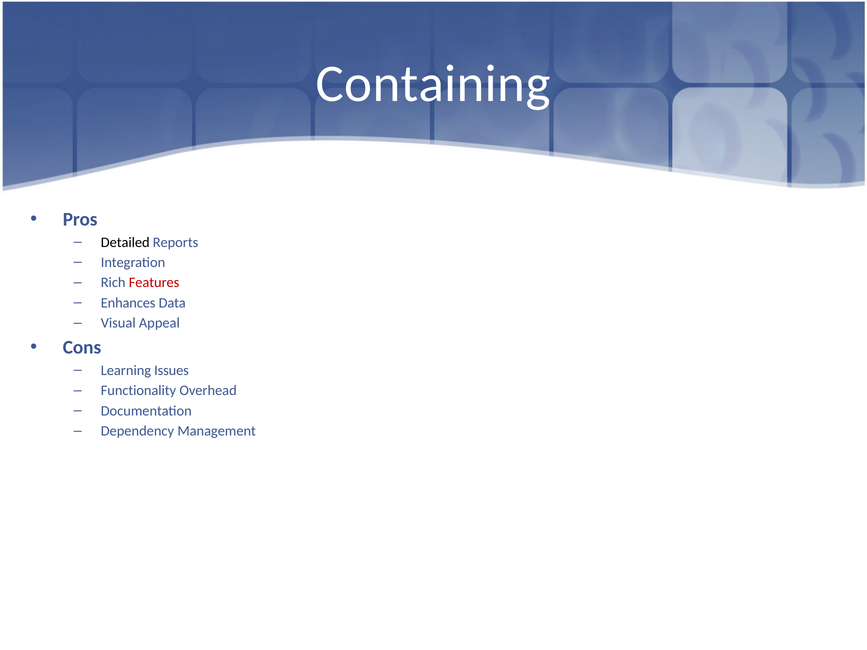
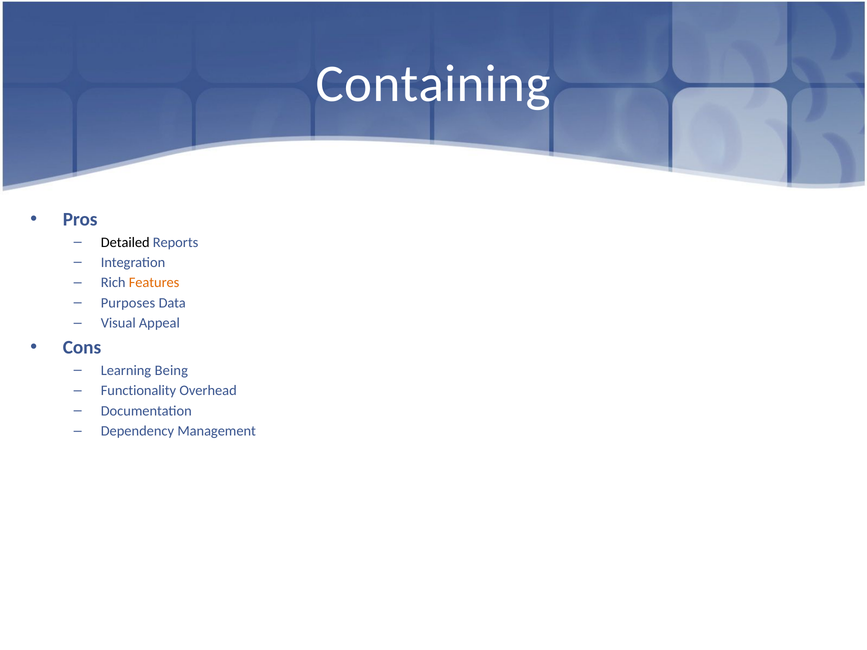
Features colour: red -> orange
Enhances: Enhances -> Purposes
Issues: Issues -> Being
